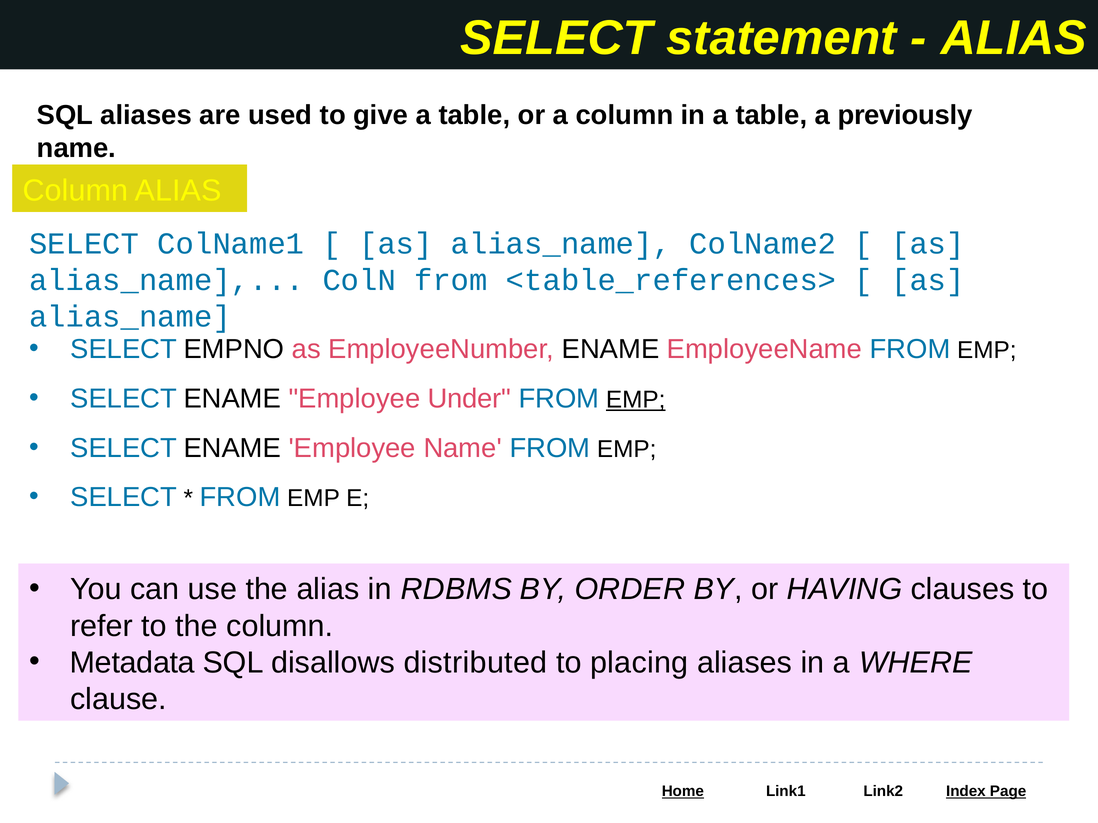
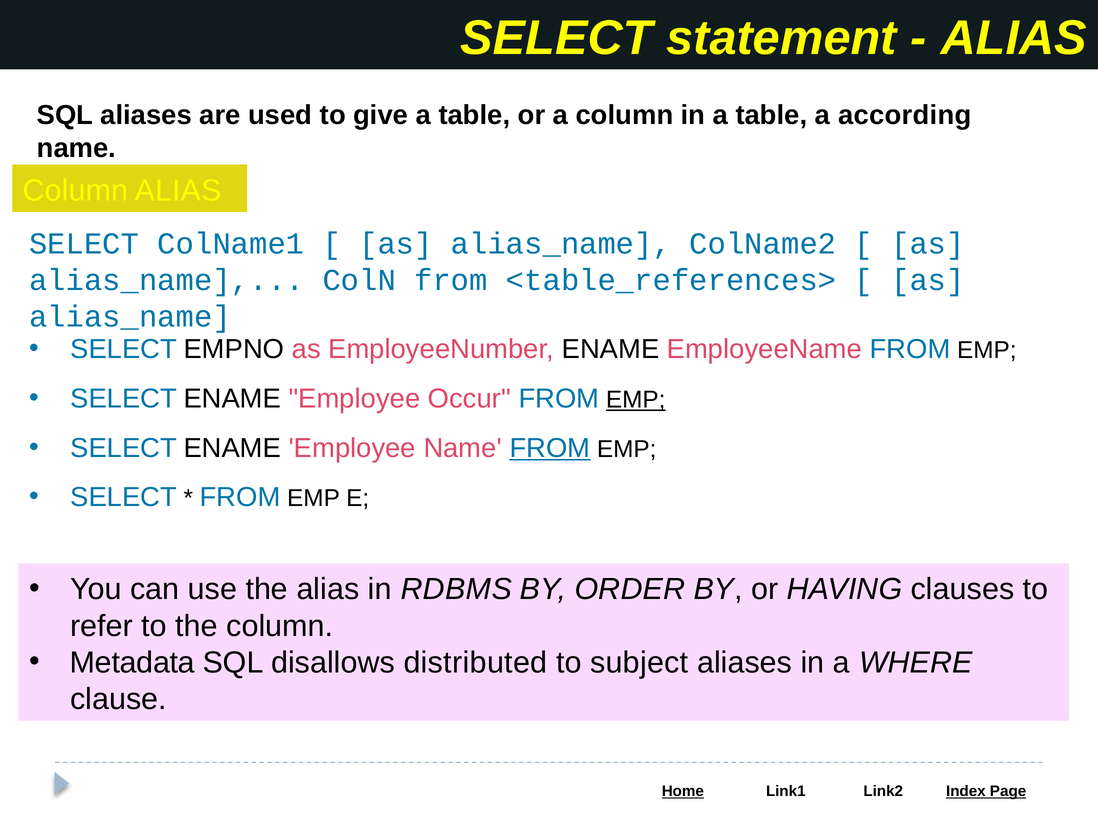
previously: previously -> according
Under: Under -> Occur
FROM at (550, 448) underline: none -> present
placing: placing -> subject
